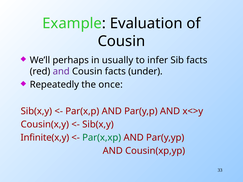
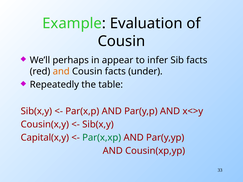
usually: usually -> appear
and at (61, 72) colour: purple -> orange
once: once -> table
Infinite(x,y: Infinite(x,y -> Capital(x,y
